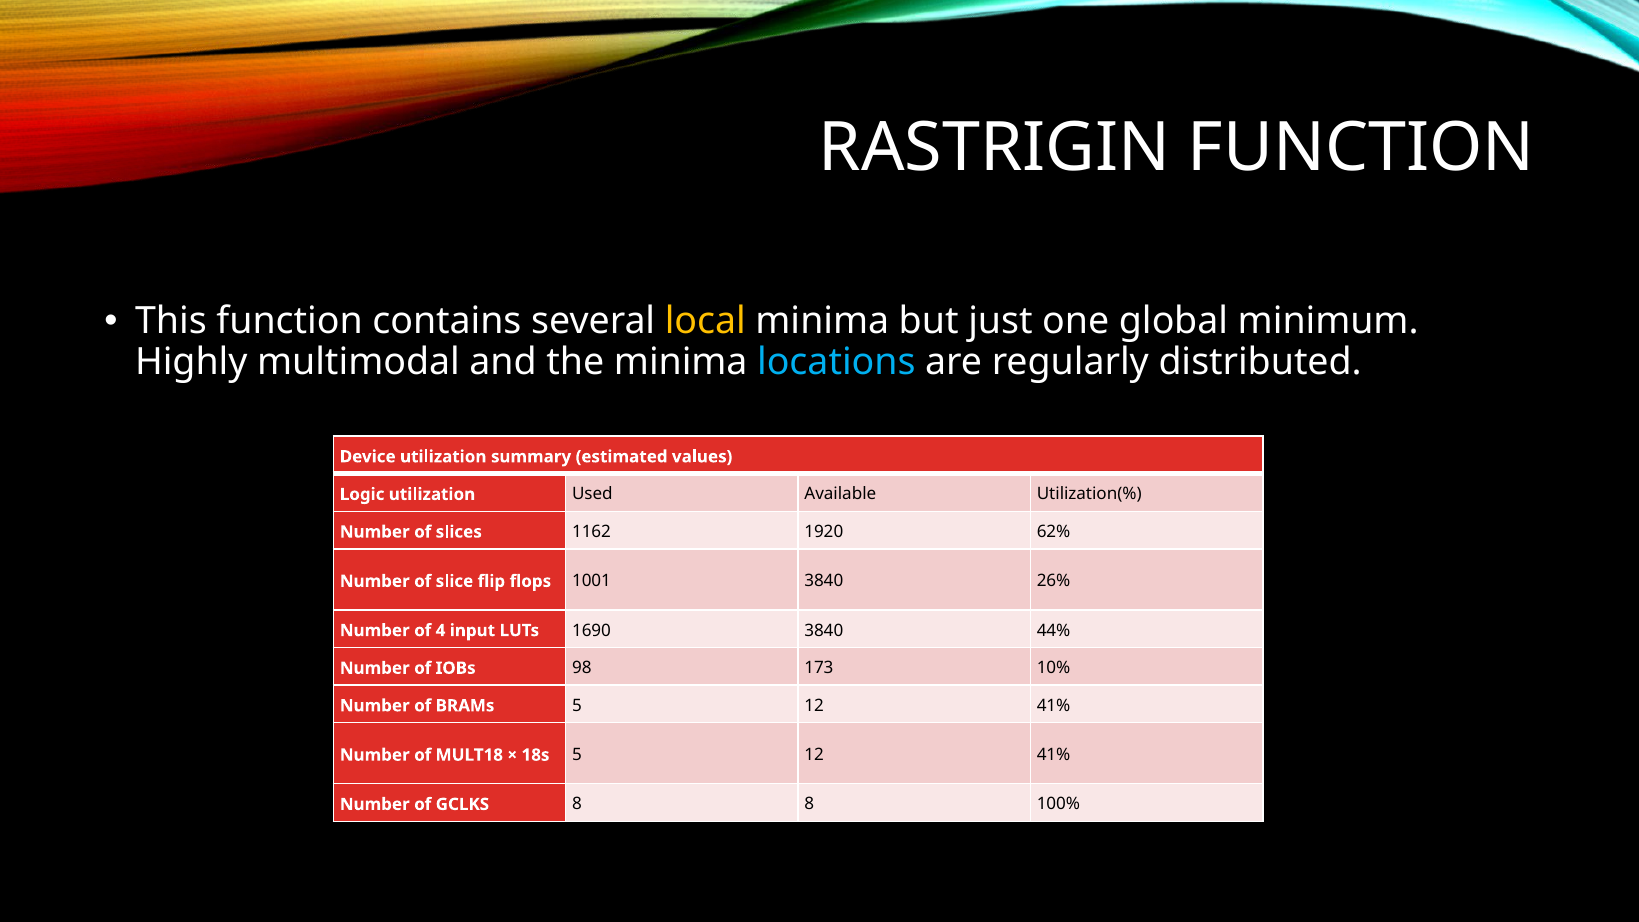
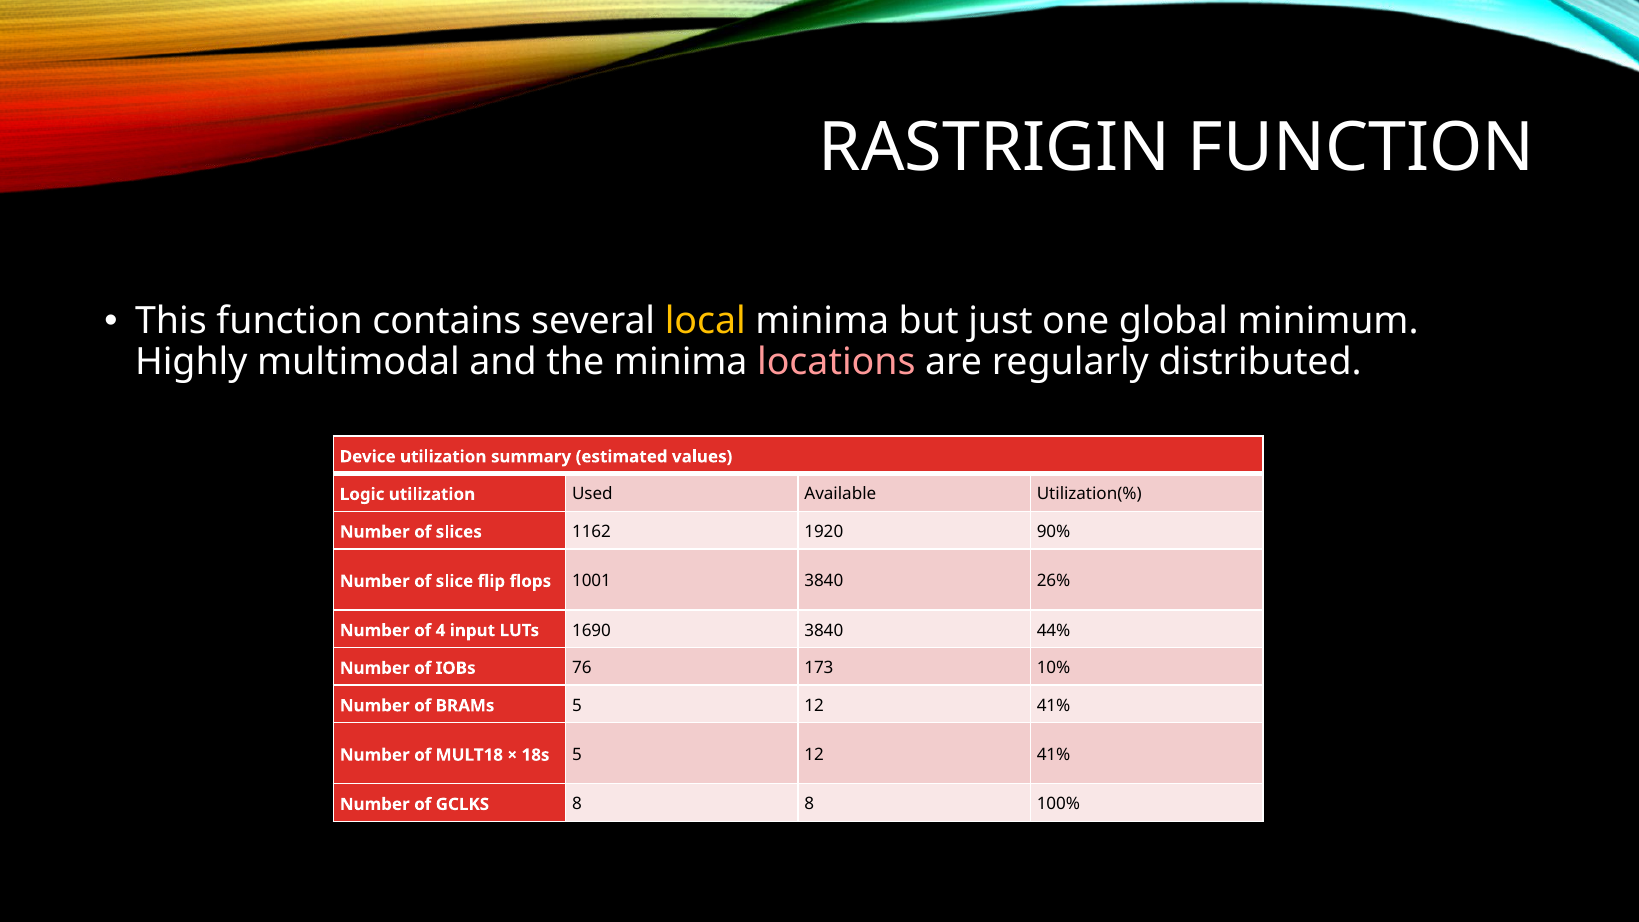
locations colour: light blue -> pink
62%: 62% -> 90%
98: 98 -> 76
